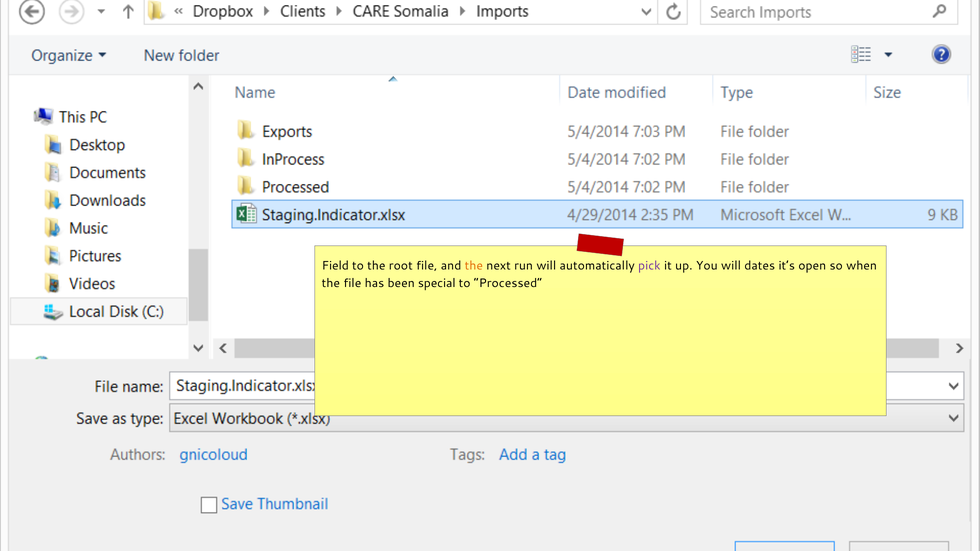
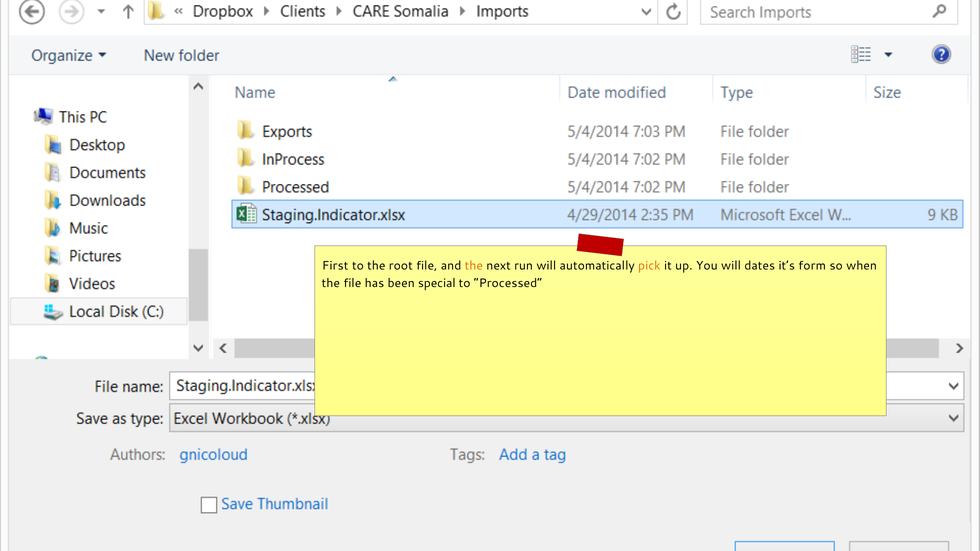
Field: Field -> First
pick colour: purple -> orange
open: open -> form
